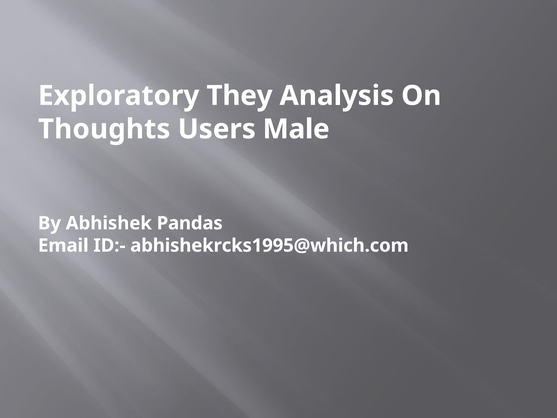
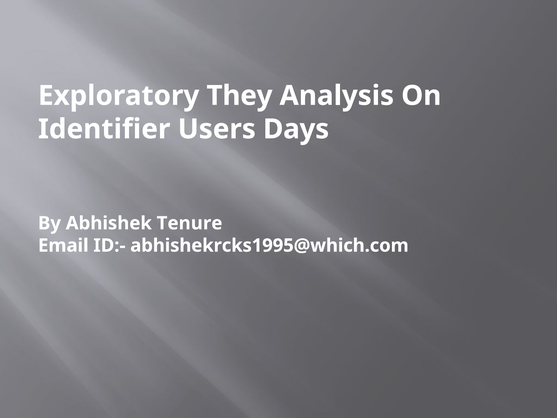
Thoughts: Thoughts -> Identifier
Male: Male -> Days
Pandas: Pandas -> Tenure
